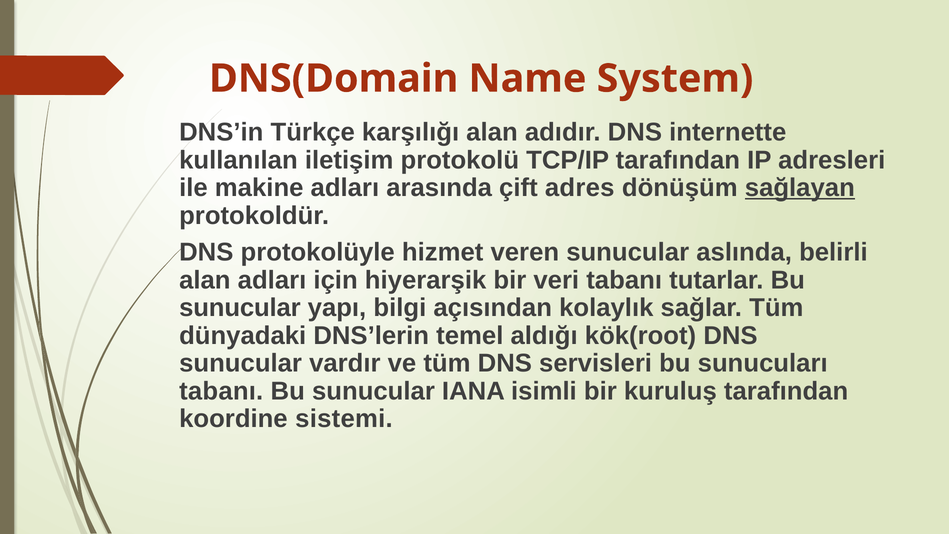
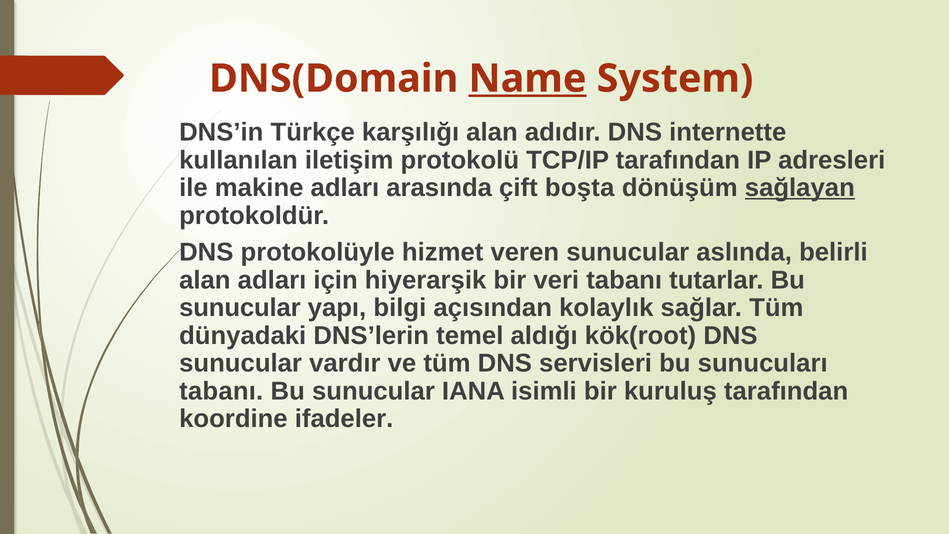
Name underline: none -> present
adres: adres -> boşta
sistemi: sistemi -> ifadeler
